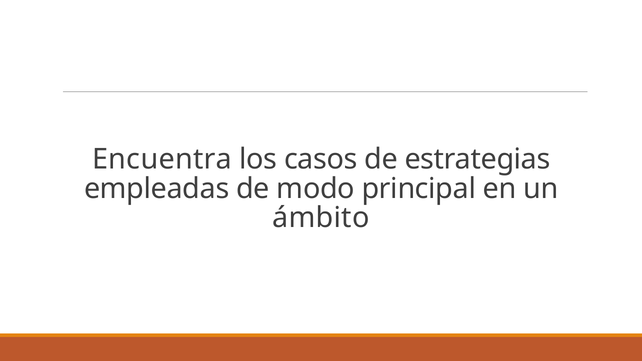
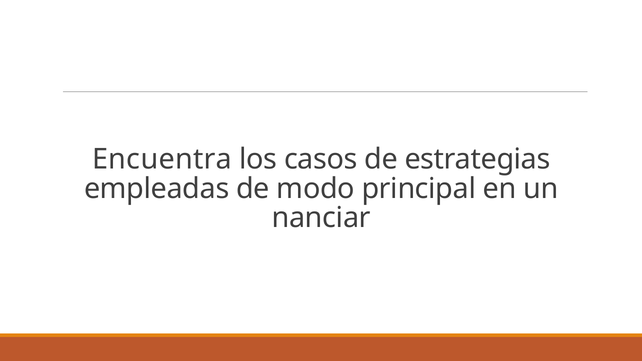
ámbito: ámbito -> nanciar
